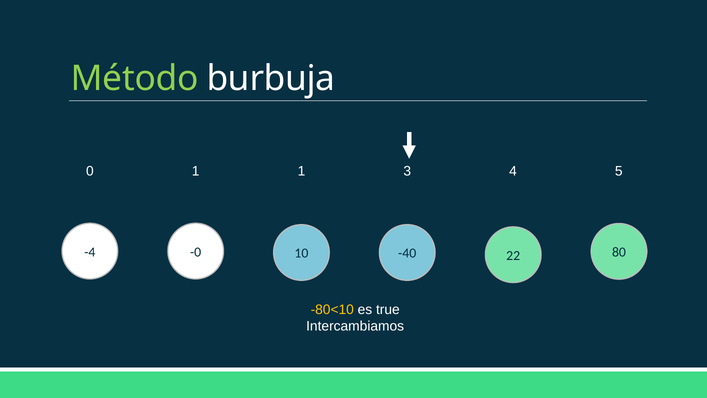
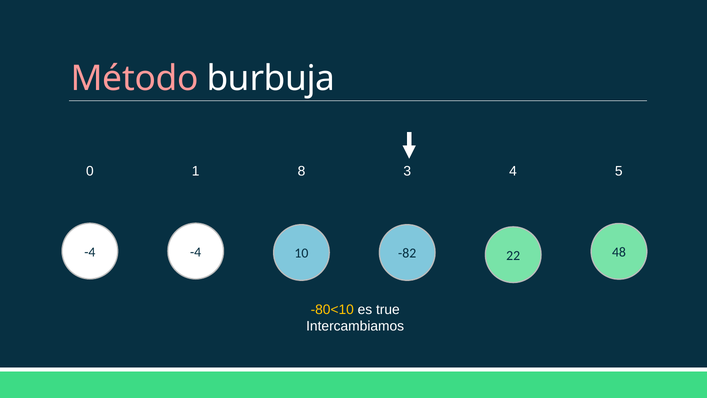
Método colour: light green -> pink
1 1: 1 -> 8
-4 -0: -0 -> -4
-40: -40 -> -82
80: 80 -> 48
